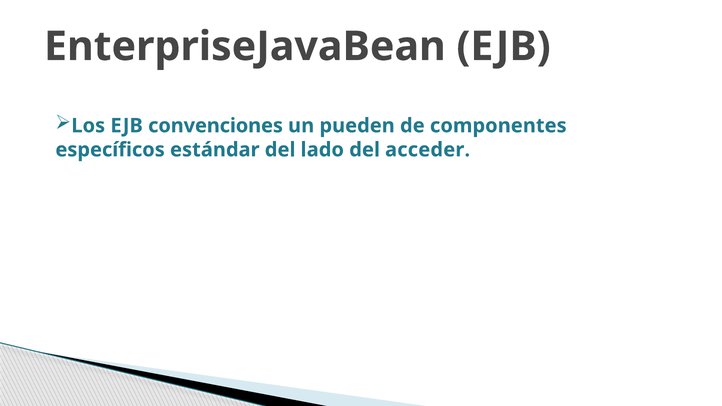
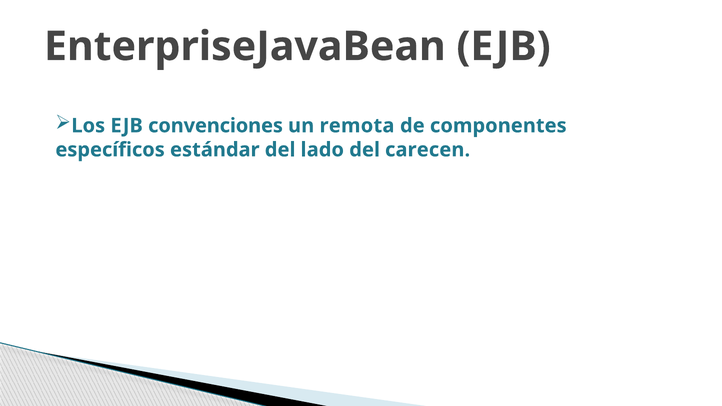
pueden: pueden -> remota
acceder: acceder -> carecen
